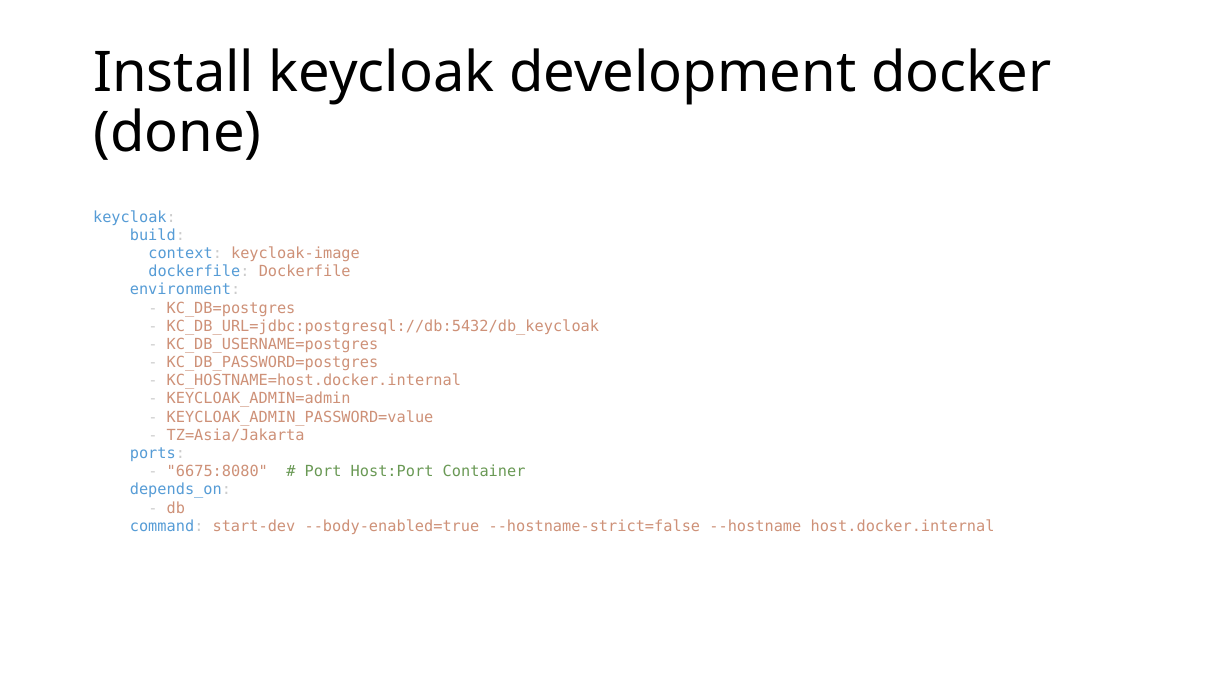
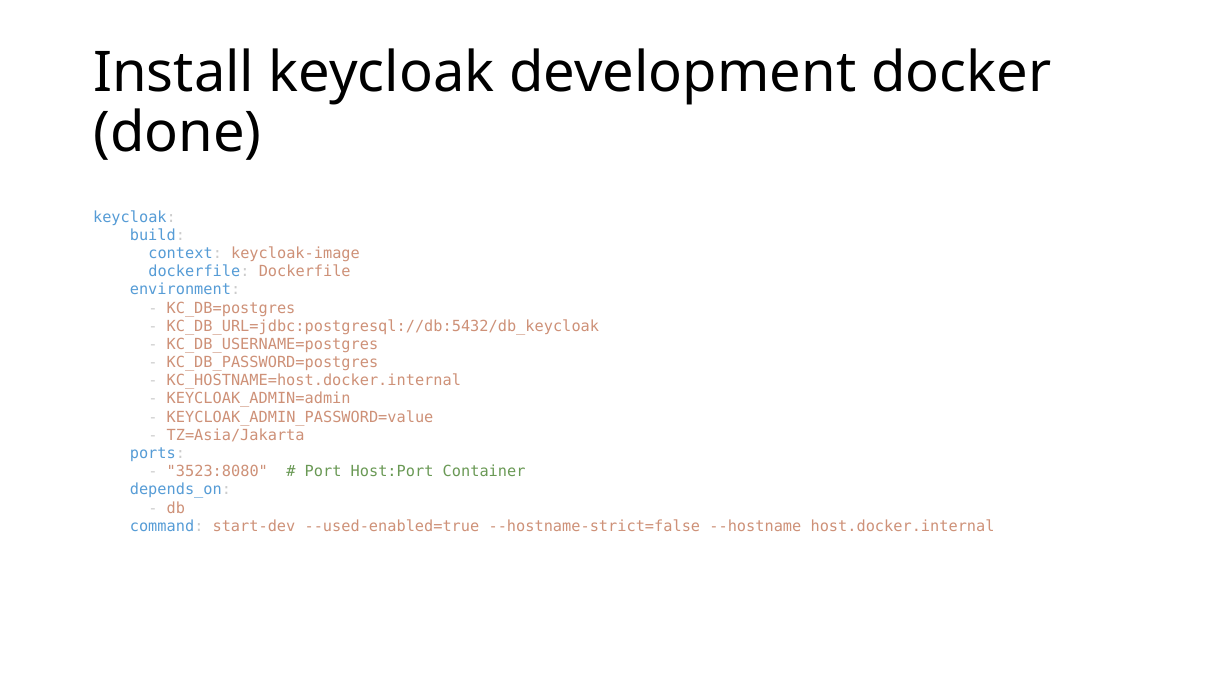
6675:8080: 6675:8080 -> 3523:8080
--body-enabled=true: --body-enabled=true -> --used-enabled=true
